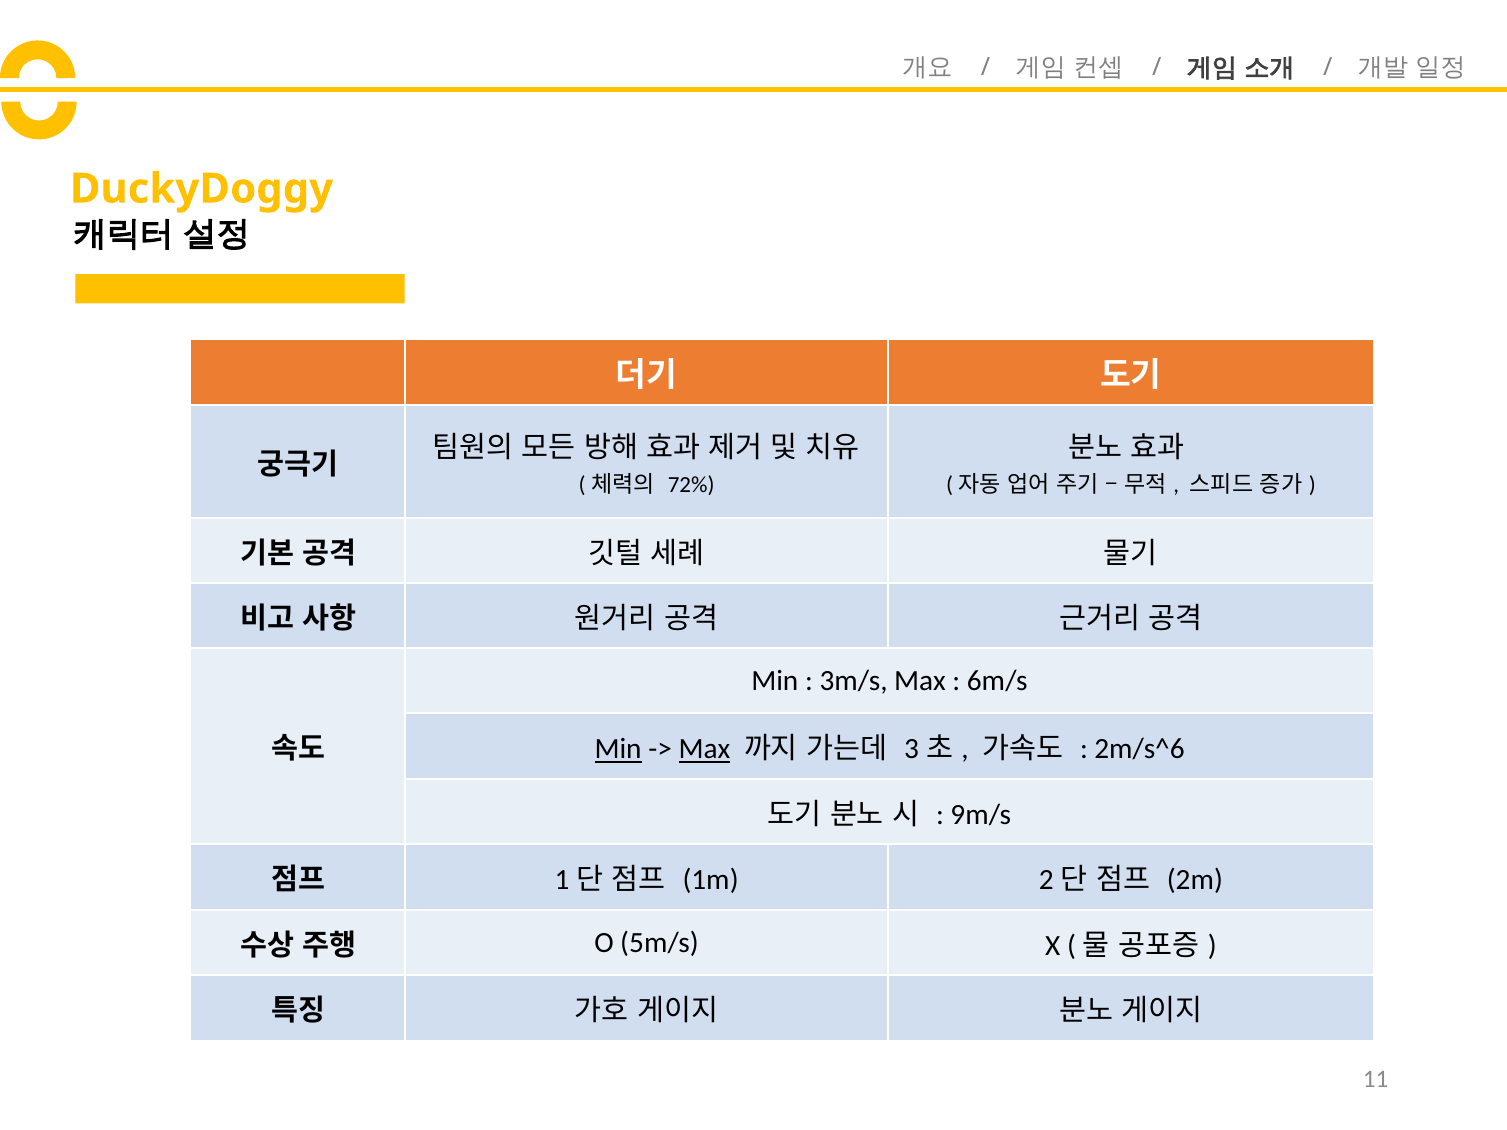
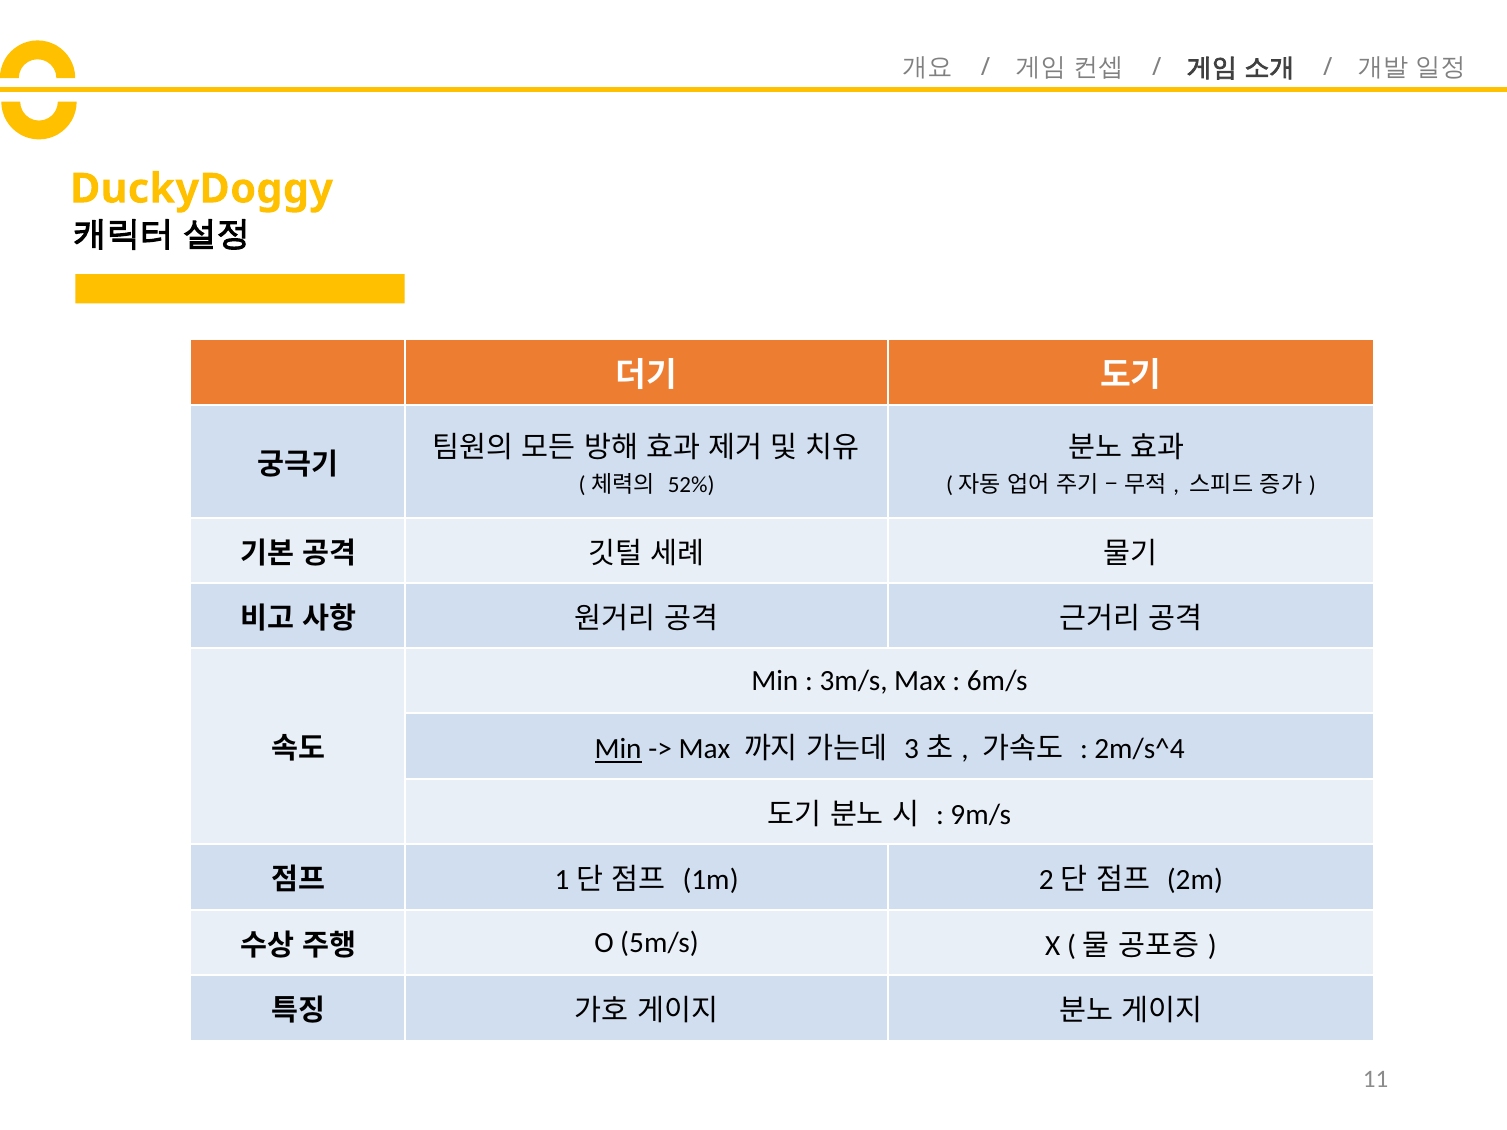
72%: 72% -> 52%
Max at (704, 749) underline: present -> none
2m/s^6: 2m/s^6 -> 2m/s^4
